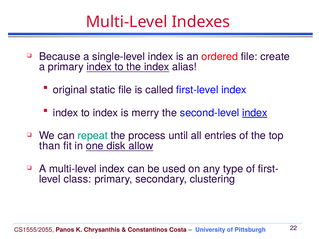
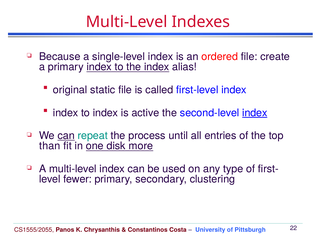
merry: merry -> active
can at (66, 136) underline: none -> present
allow: allow -> more
class: class -> fewer
